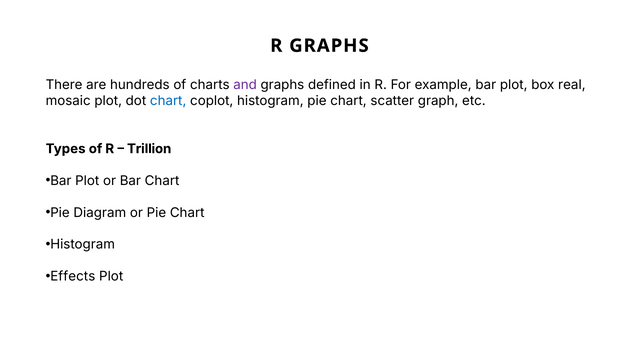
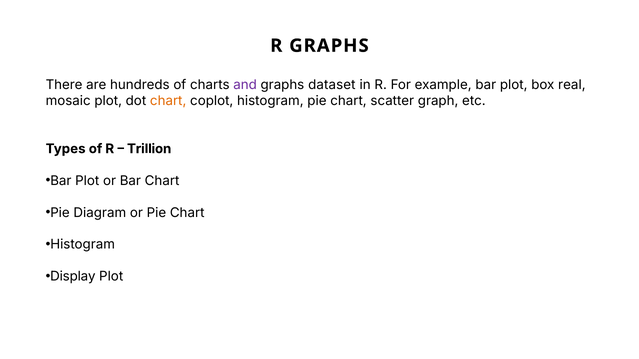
defined: defined -> dataset
chart at (168, 101) colour: blue -> orange
Effects: Effects -> Display
